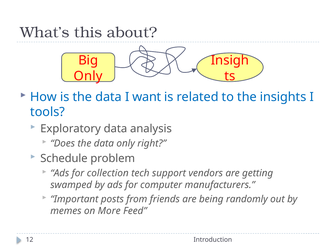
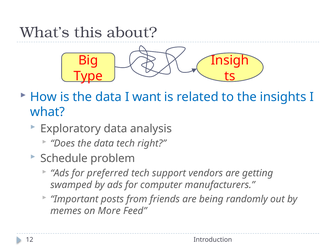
Only at (88, 76): Only -> Type
tools: tools -> what
data only: only -> tech
collection: collection -> preferred
